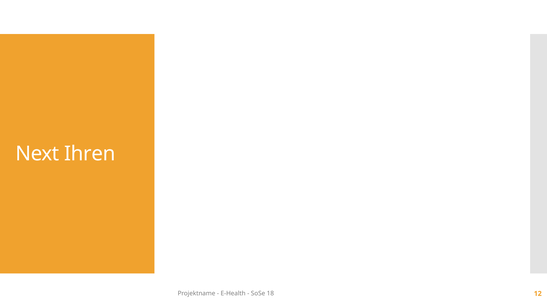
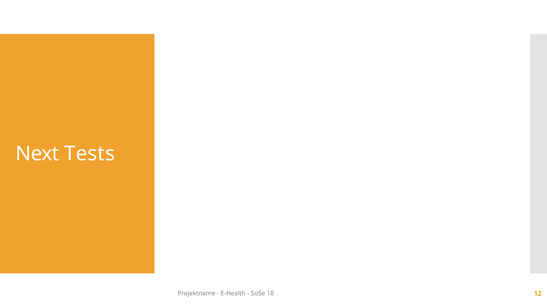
Ihren: Ihren -> Tests
